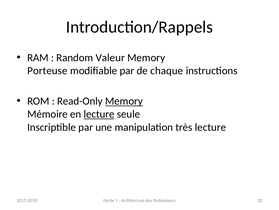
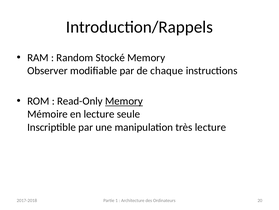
Valeur: Valeur -> Stocké
Porteuse: Porteuse -> Observer
lecture at (99, 114) underline: present -> none
